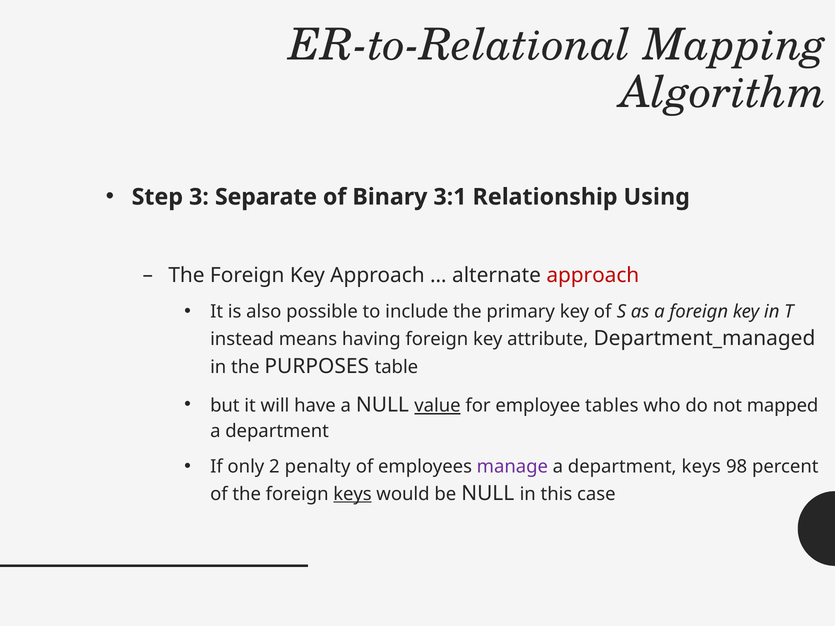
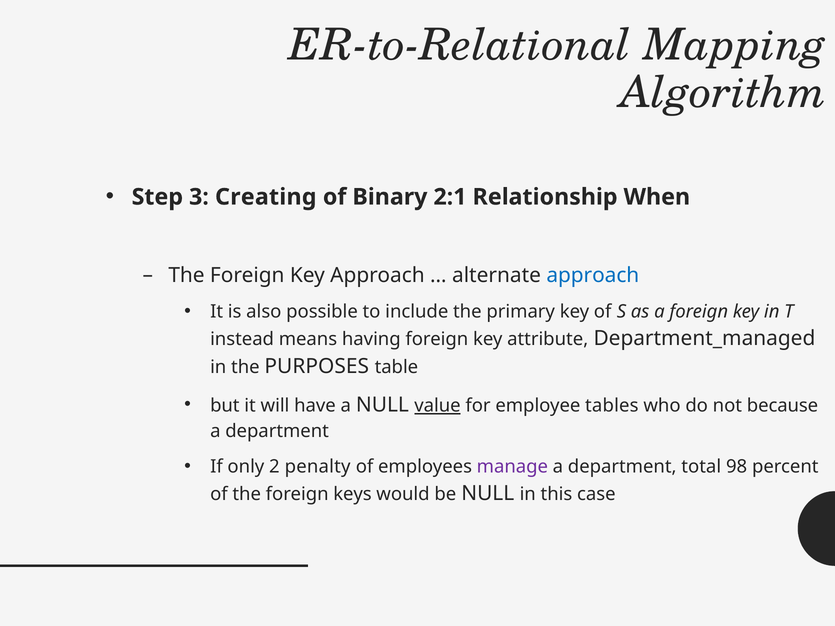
Separate: Separate -> Creating
3:1: 3:1 -> 2:1
Using: Using -> When
approach at (593, 275) colour: red -> blue
mapped: mapped -> because
department keys: keys -> total
keys at (353, 494) underline: present -> none
